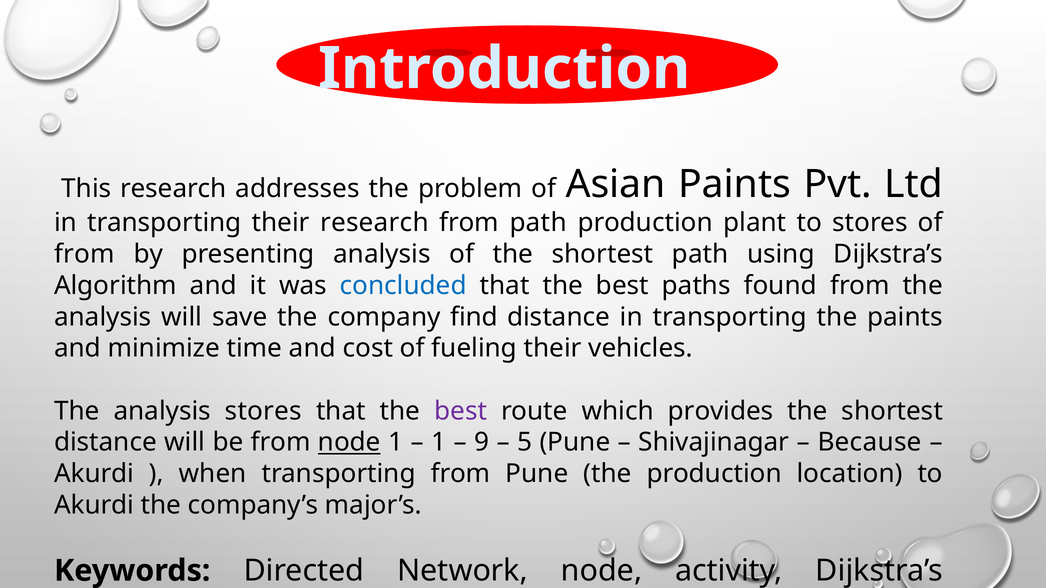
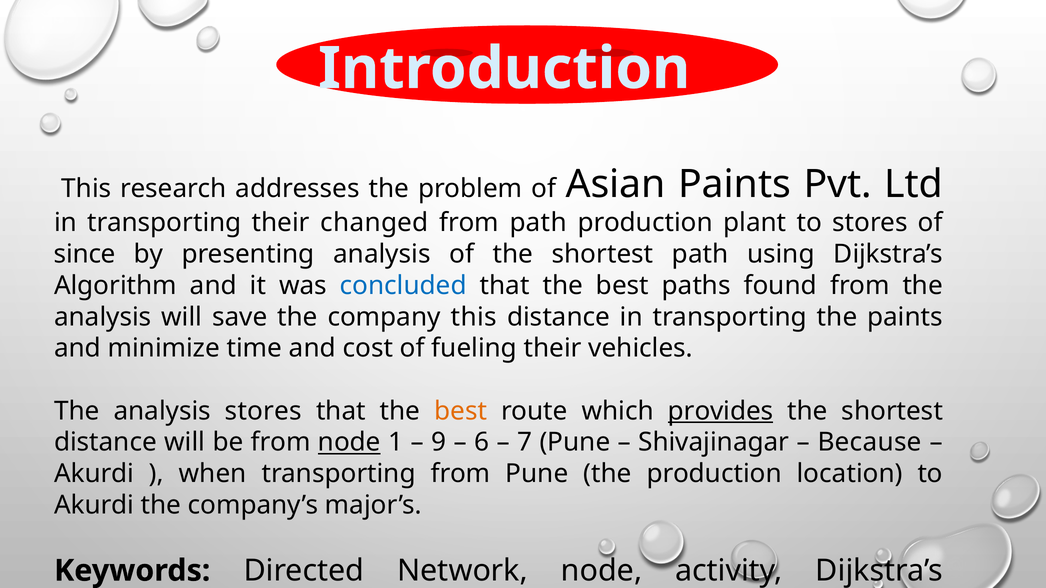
their research: research -> changed
from at (84, 254): from -> since
company find: find -> this
best at (461, 411) colour: purple -> orange
provides underline: none -> present
1 at (439, 443): 1 -> 9
9: 9 -> 6
5: 5 -> 7
